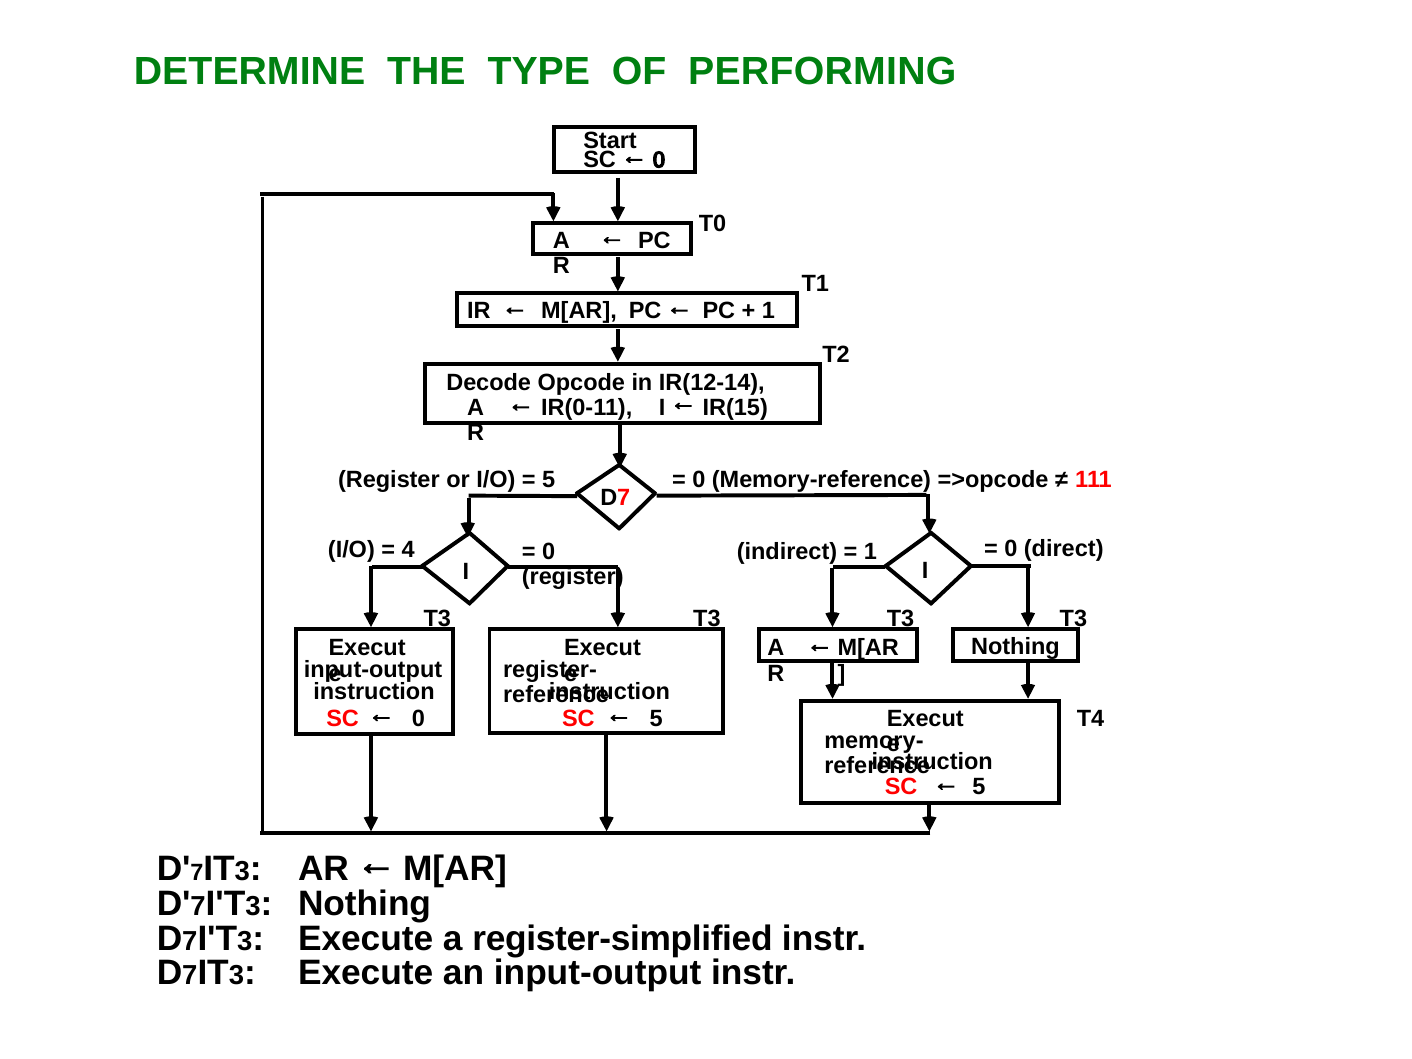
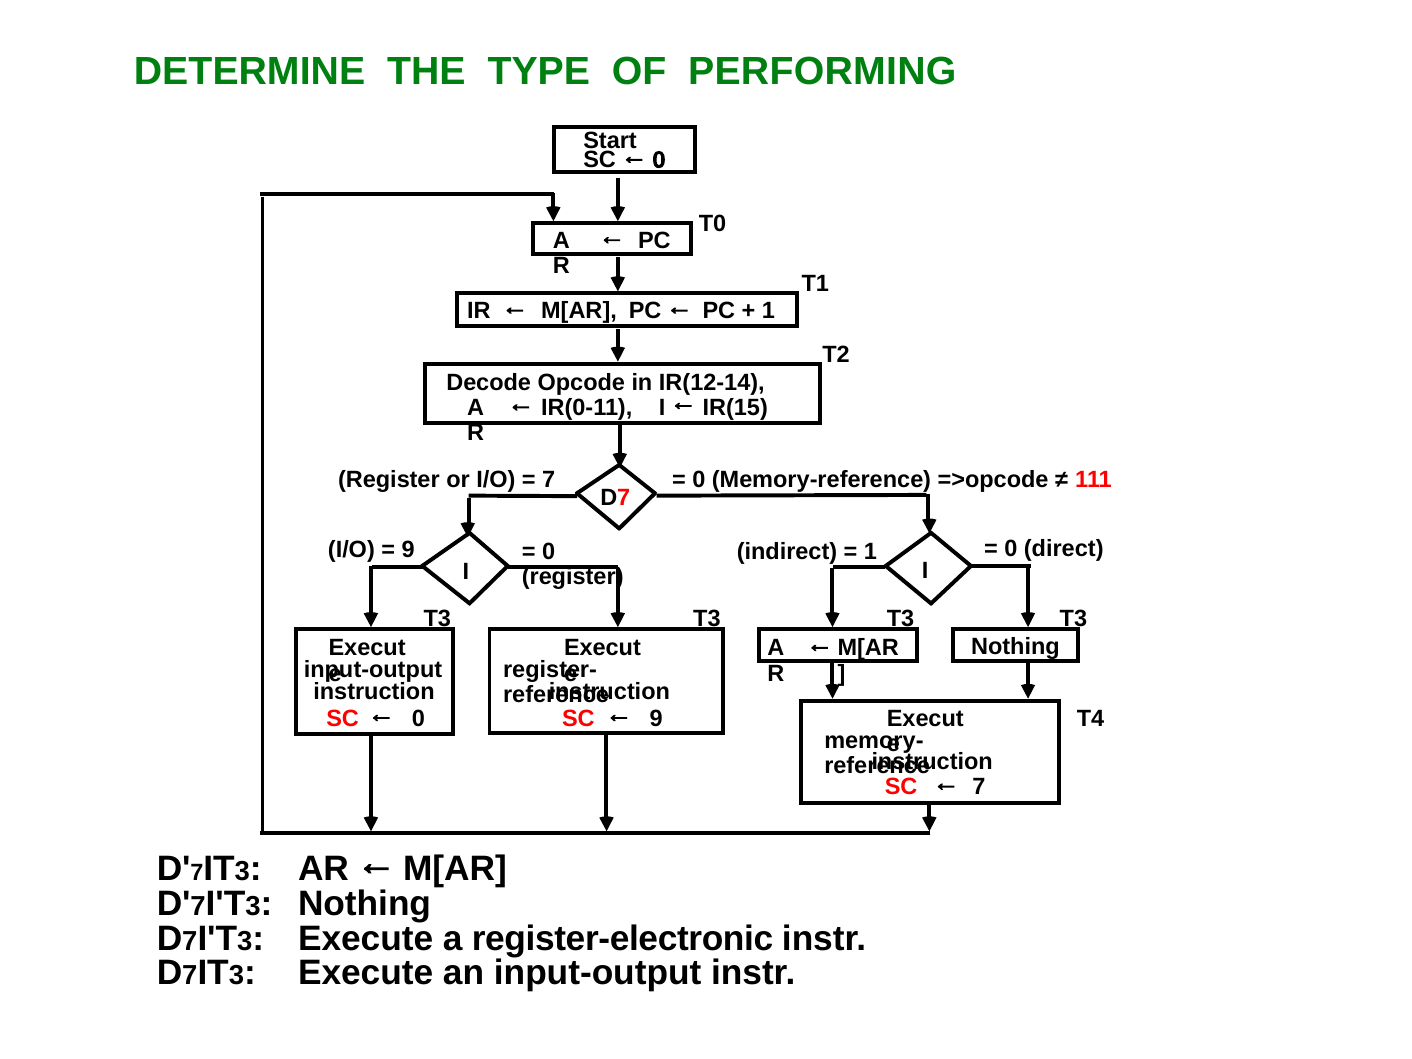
5 at (549, 480): 5 -> 7
4 at (408, 550): 4 -> 9
5 at (656, 718): 5 -> 9
5 at (979, 787): 5 -> 7
register-simplified: register-simplified -> register-electronic
